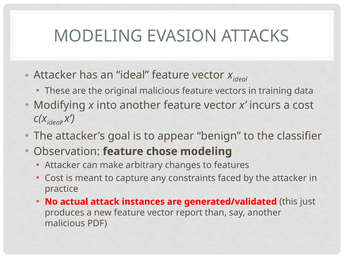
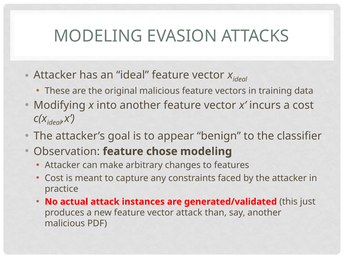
vector report: report -> attack
